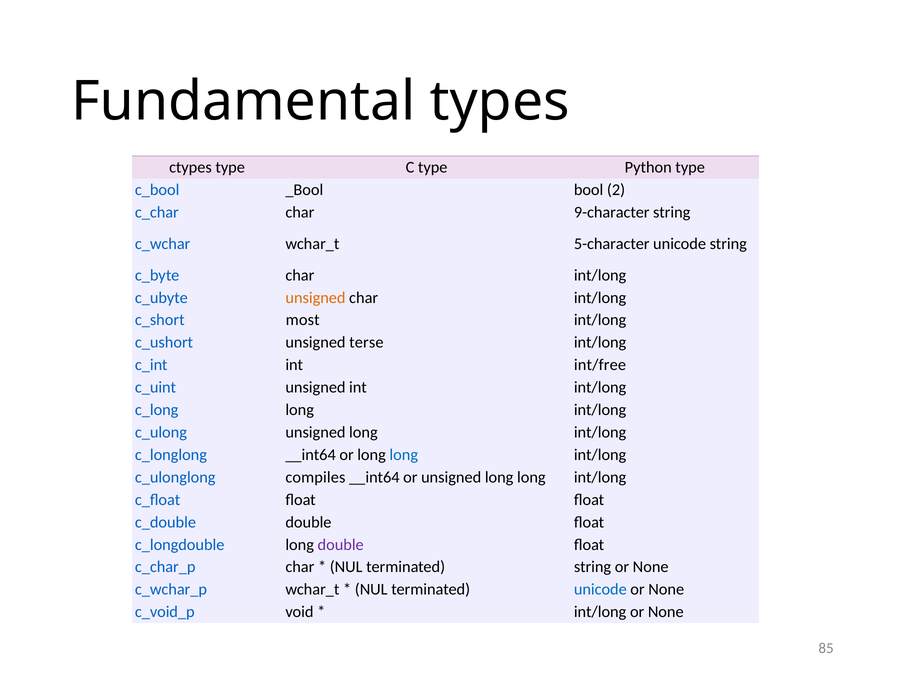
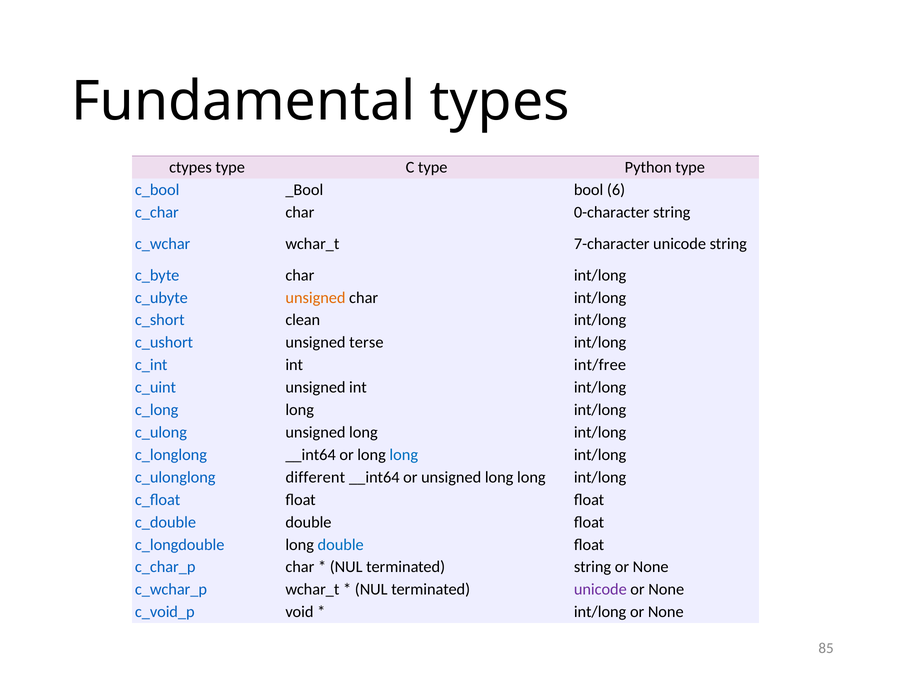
2: 2 -> 6
9-character: 9-character -> 0-character
5-character: 5-character -> 7-character
most: most -> clean
compiles: compiles -> different
double at (341, 544) colour: purple -> blue
unicode at (600, 589) colour: blue -> purple
